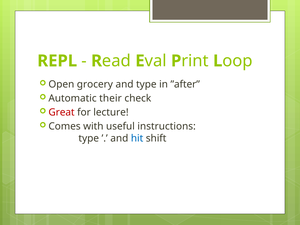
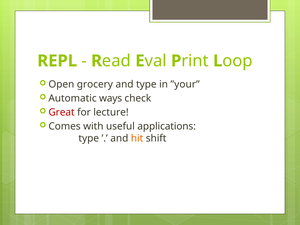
”after: ”after -> ”your
their: their -> ways
instructions: instructions -> applications
hit colour: blue -> orange
